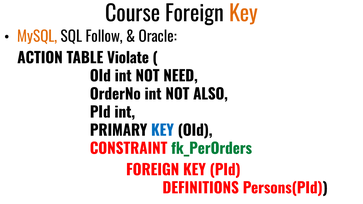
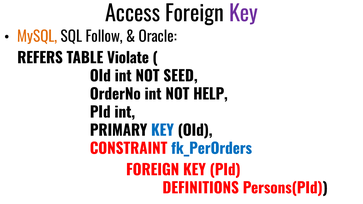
Course: Course -> Access
Key at (243, 14) colour: orange -> purple
ACTION: ACTION -> REFERS
NEED: NEED -> SEED
ALSO: ALSO -> HELP
fk_PerOrders colour: green -> blue
